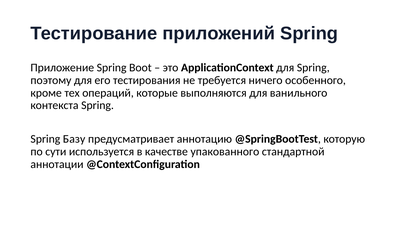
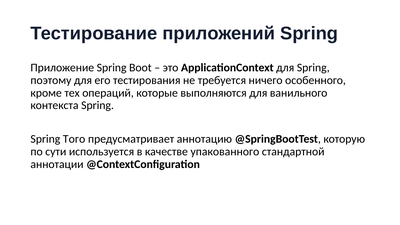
Базу: Базу -> Того
